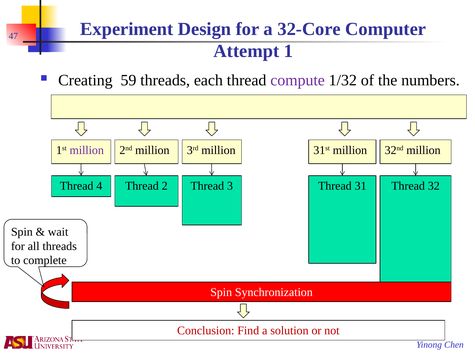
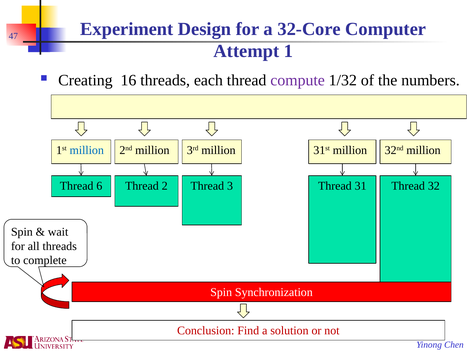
59: 59 -> 16
million at (87, 150) colour: purple -> blue
4: 4 -> 6
